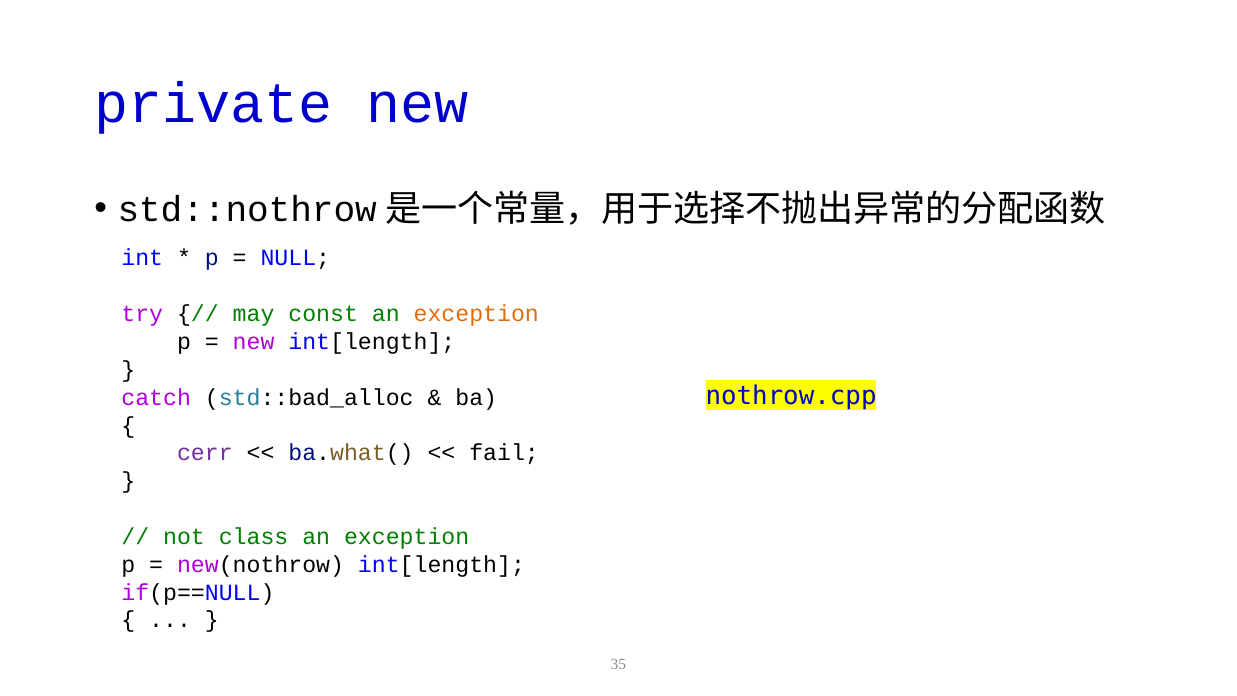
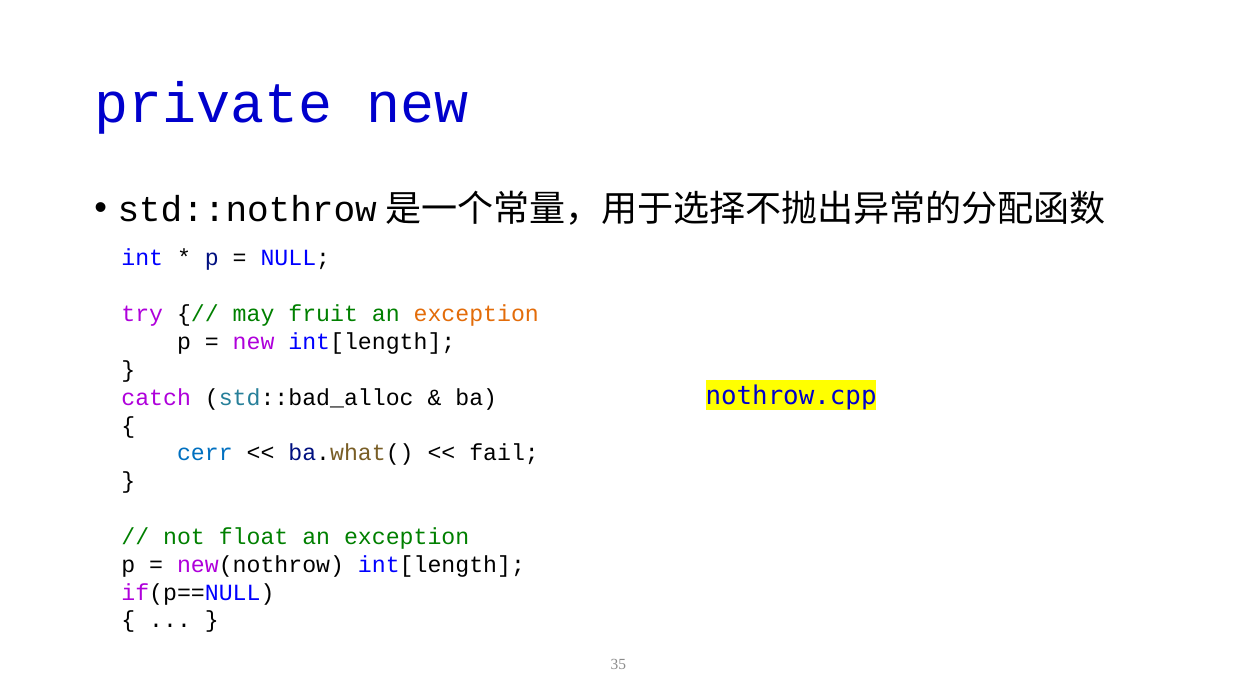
const: const -> fruit
cerr colour: purple -> blue
class: class -> float
